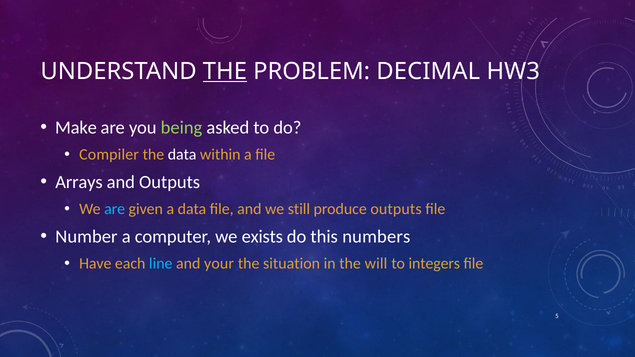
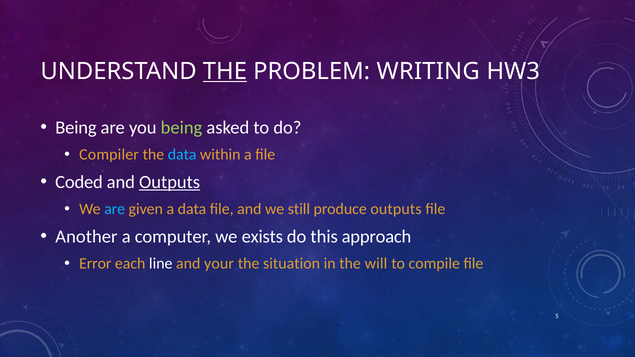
DECIMAL: DECIMAL -> WRITING
Make at (76, 128): Make -> Being
data at (182, 155) colour: white -> light blue
Arrays: Arrays -> Coded
Outputs at (170, 182) underline: none -> present
Number: Number -> Another
numbers: numbers -> approach
Have: Have -> Error
line colour: light blue -> white
integers: integers -> compile
